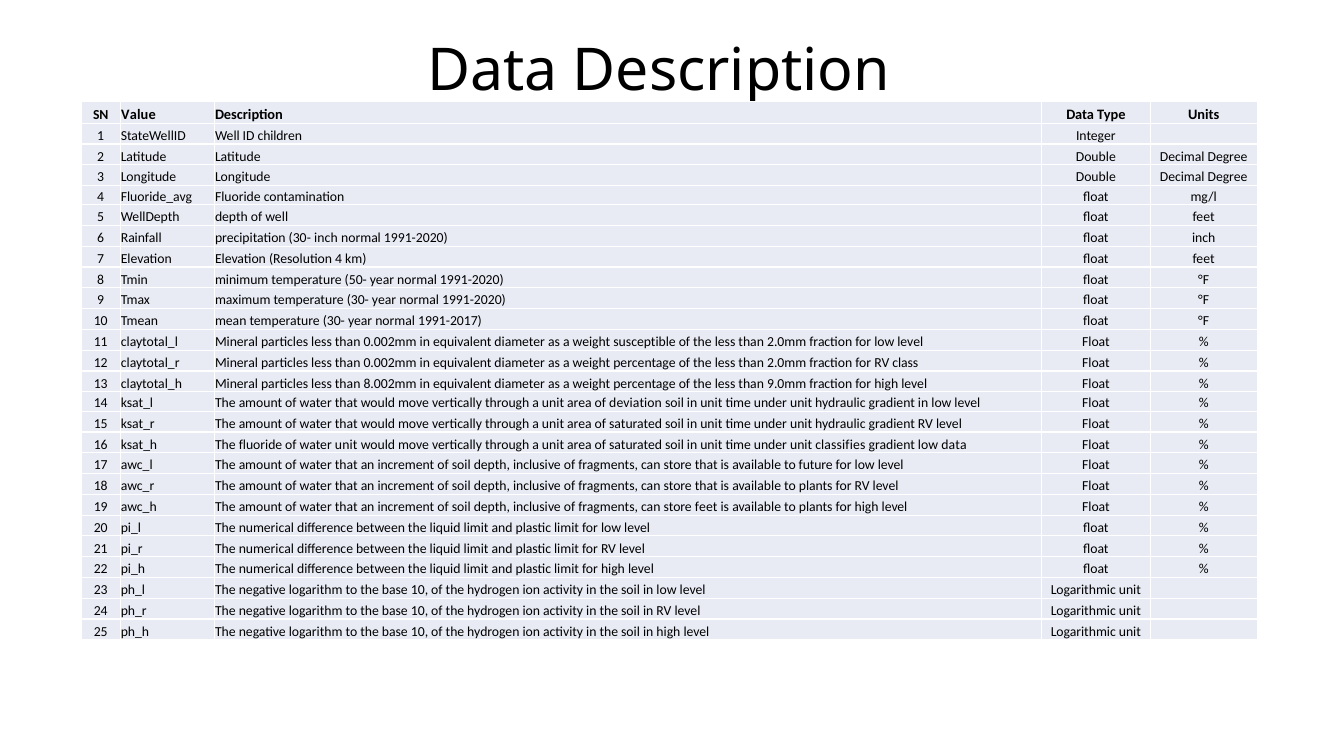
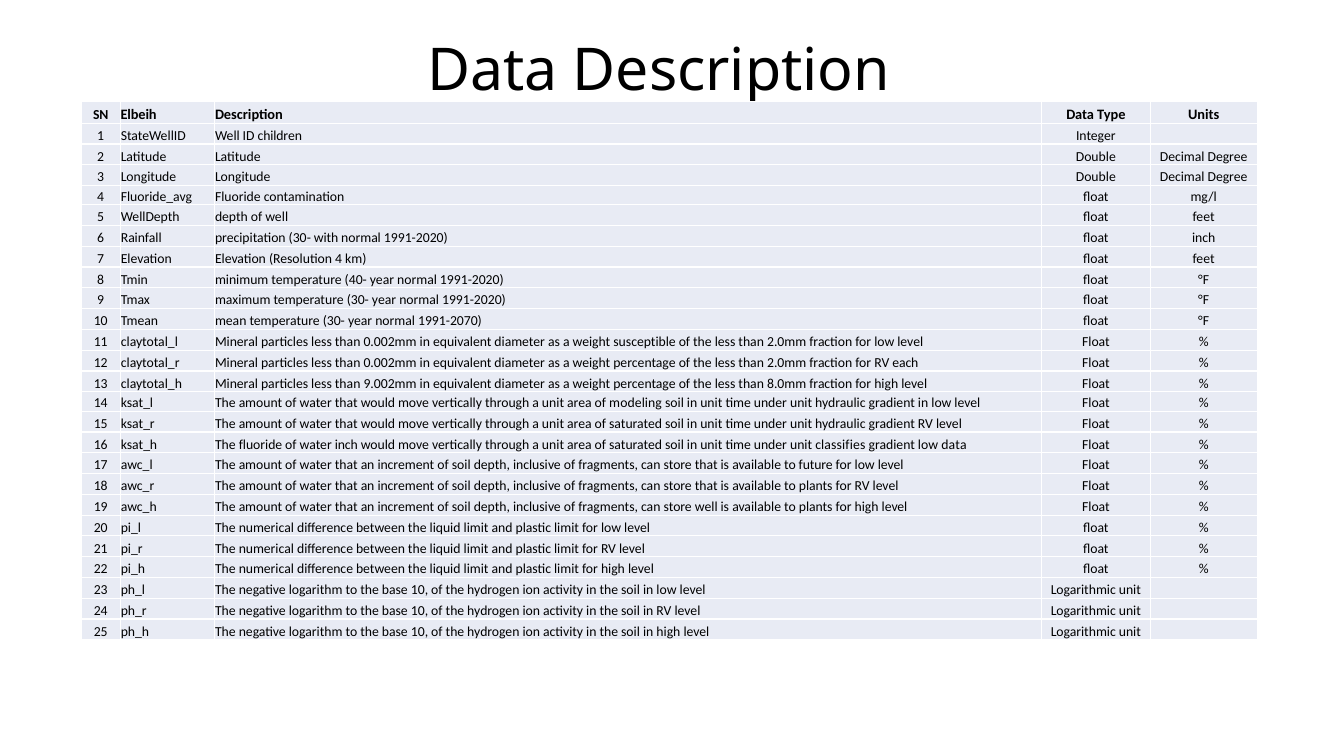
Value: Value -> Elbeih
30- inch: inch -> with
50-: 50- -> 40-
1991-2017: 1991-2017 -> 1991-2070
class: class -> each
8.002mm: 8.002mm -> 9.002mm
9.0mm: 9.0mm -> 8.0mm
deviation: deviation -> modeling
water unit: unit -> inch
store feet: feet -> well
